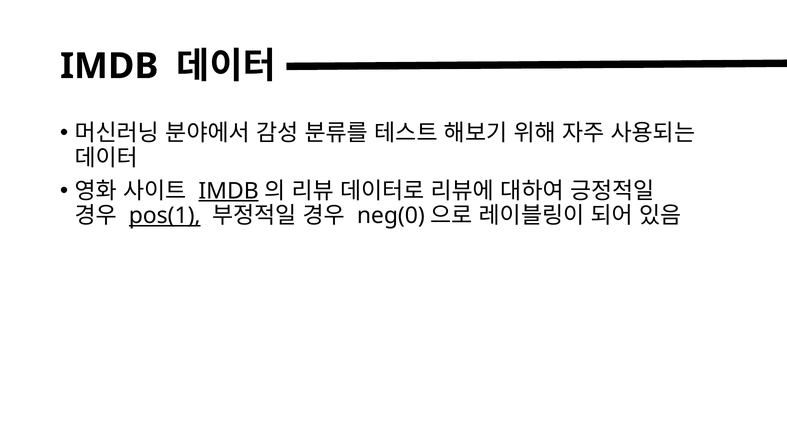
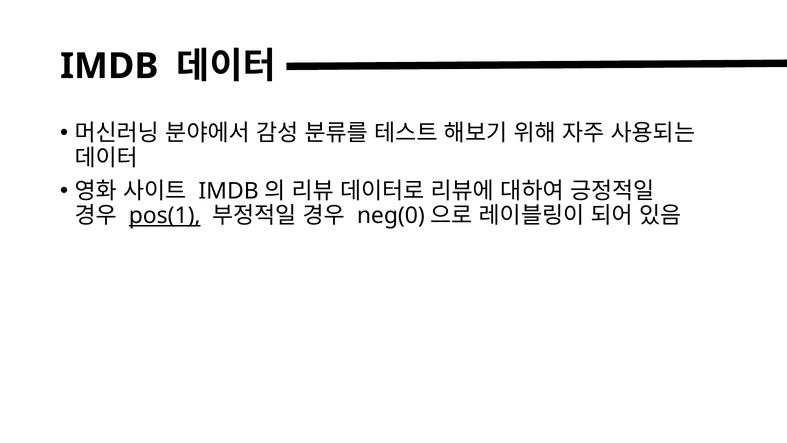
IMDB at (229, 191) underline: present -> none
